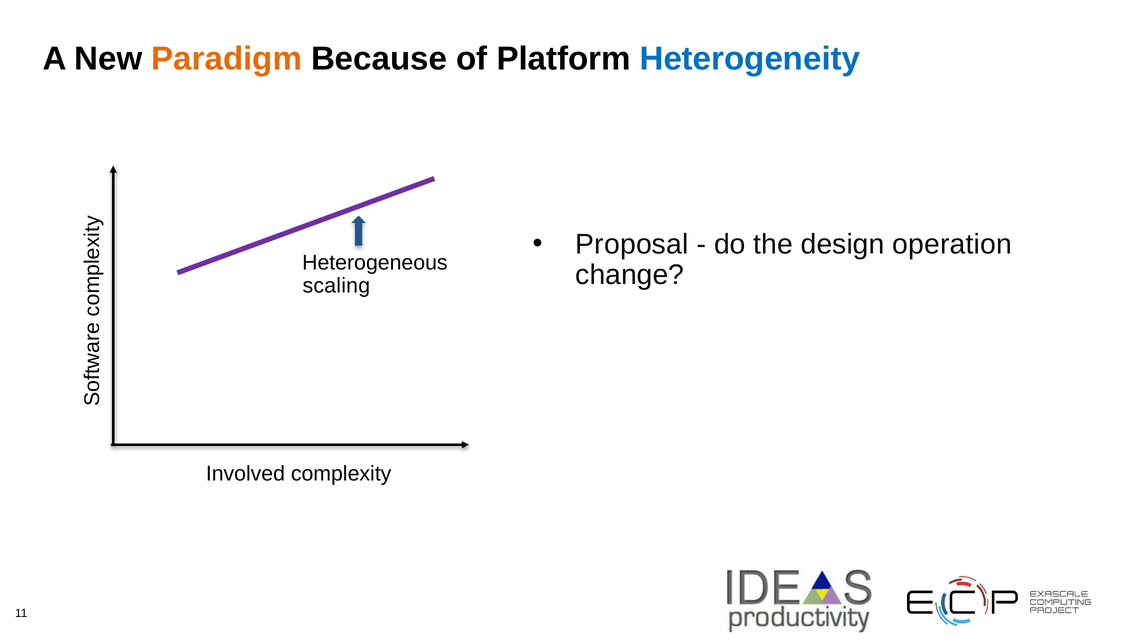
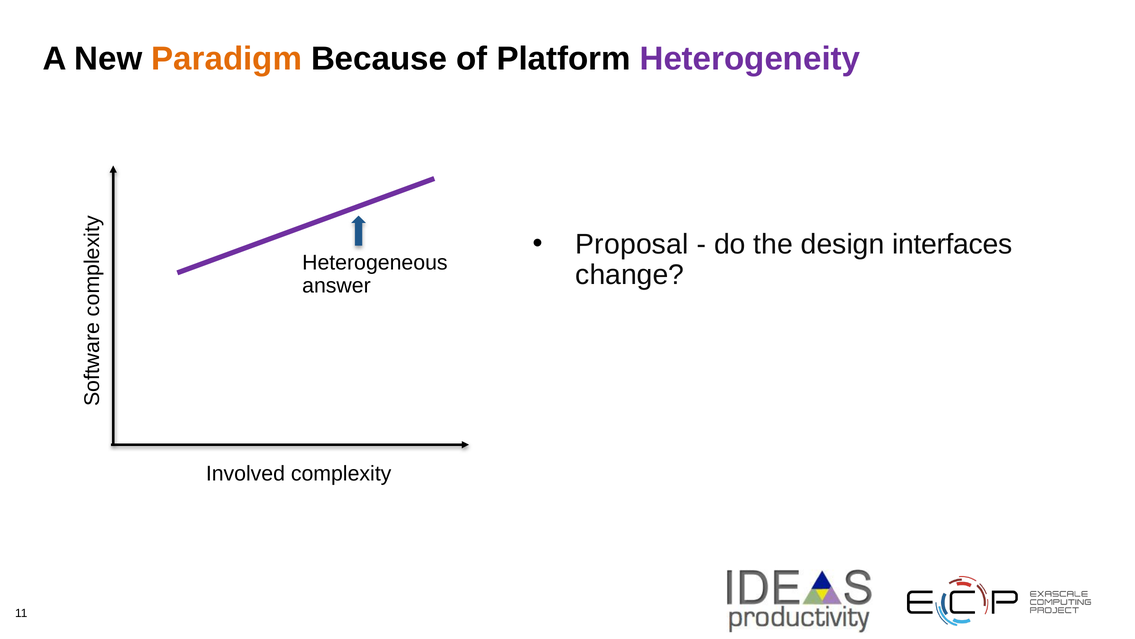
Heterogeneity colour: blue -> purple
operation: operation -> interfaces
scaling: scaling -> answer
